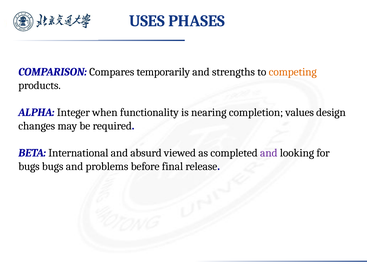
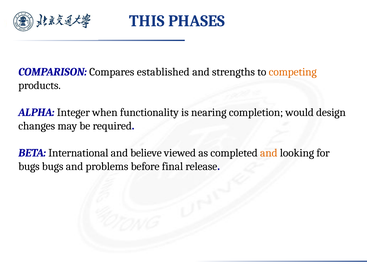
USES: USES -> THIS
temporarily: temporarily -> established
values: values -> would
absurd: absurd -> believe
and at (269, 152) colour: purple -> orange
